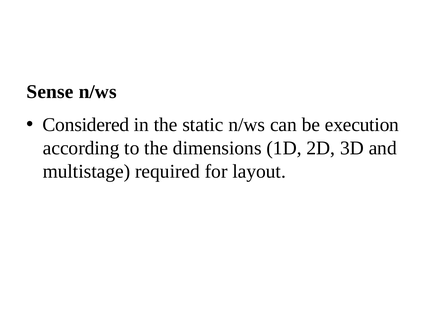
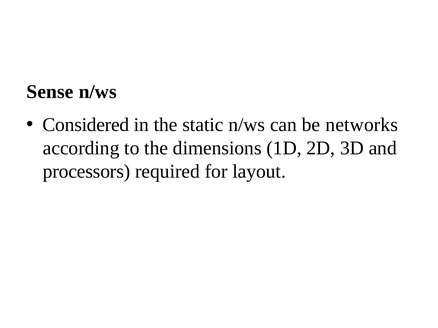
execution: execution -> networks
multistage: multistage -> processors
